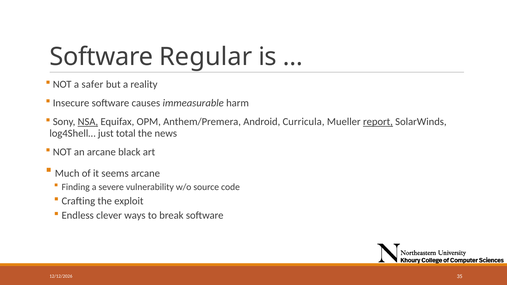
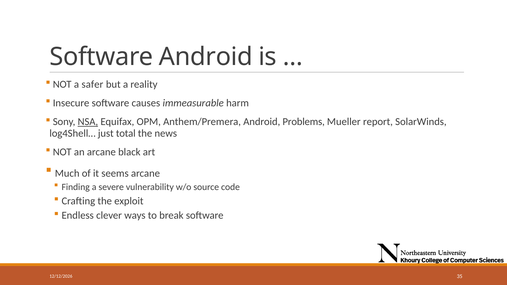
Software Regular: Regular -> Android
Curricula: Curricula -> Problems
report underline: present -> none
